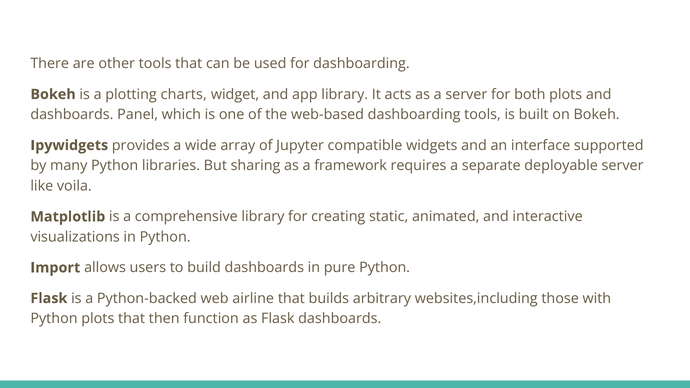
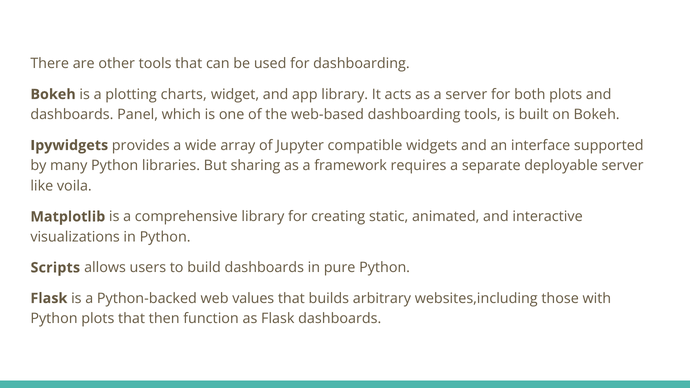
Import: Import -> Scripts
airline: airline -> values
